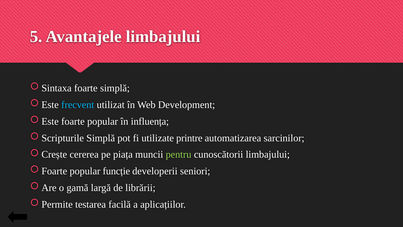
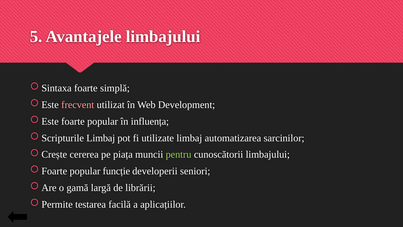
frecvent colour: light blue -> pink
Simplă at (101, 138): Simplă -> Limbaj
utilizate printre: printre -> limbaj
